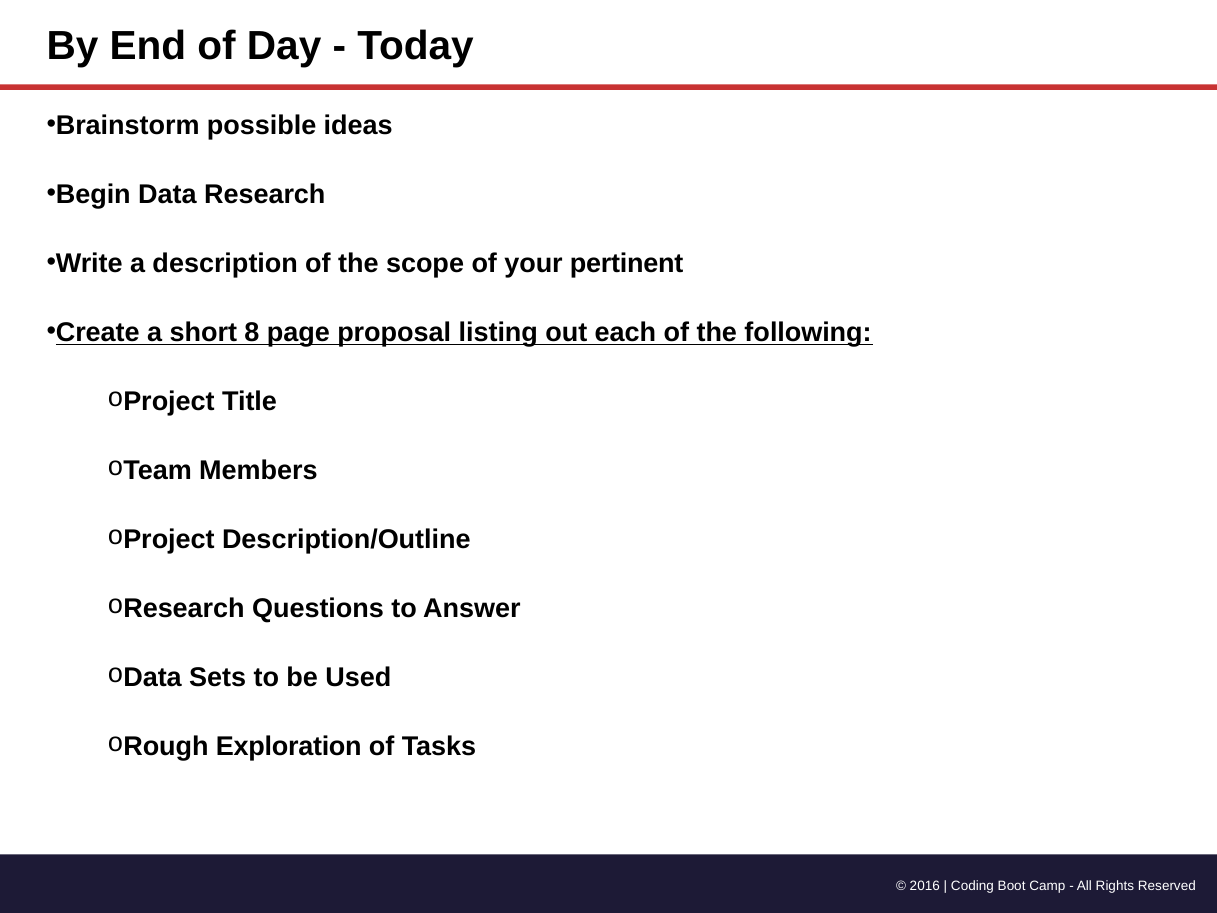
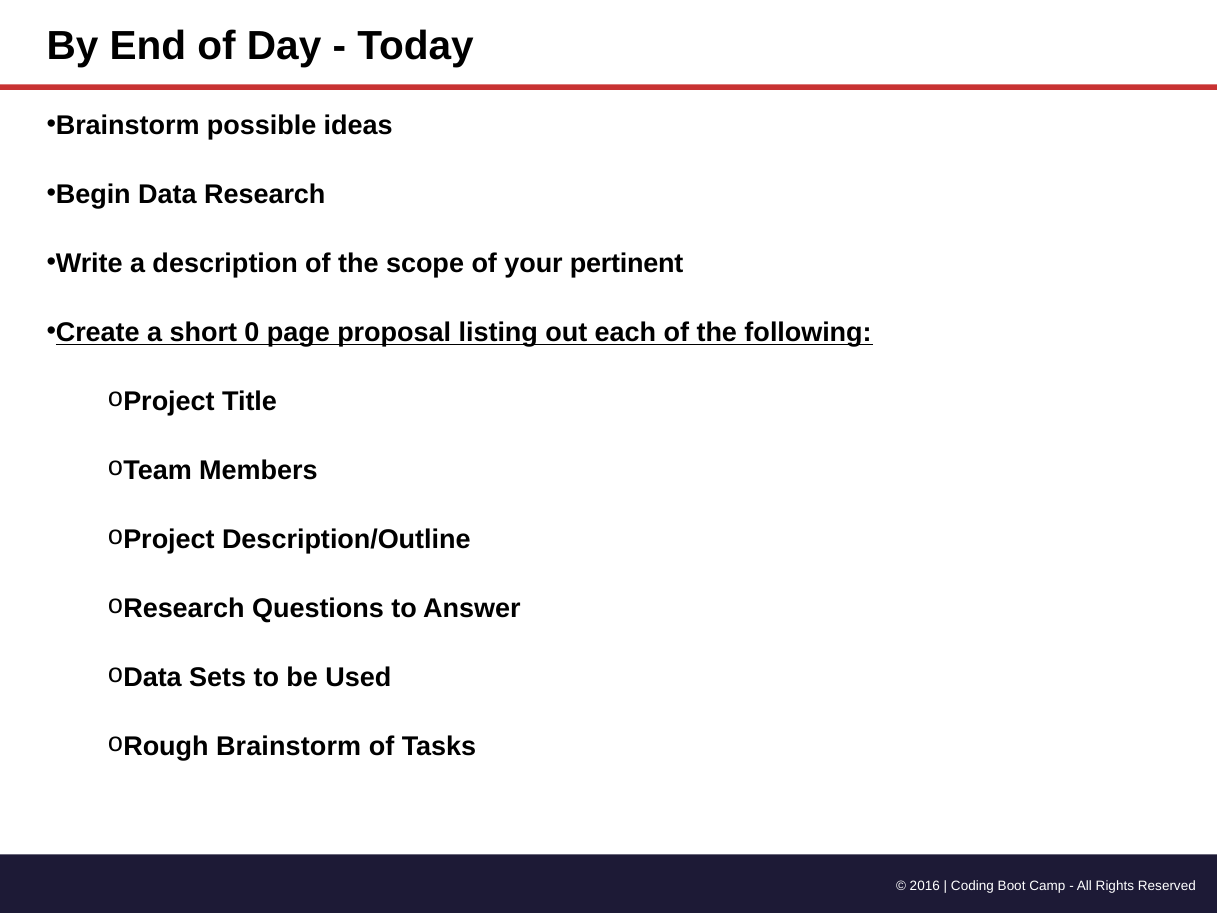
8: 8 -> 0
Exploration at (289, 746): Exploration -> Brainstorm
